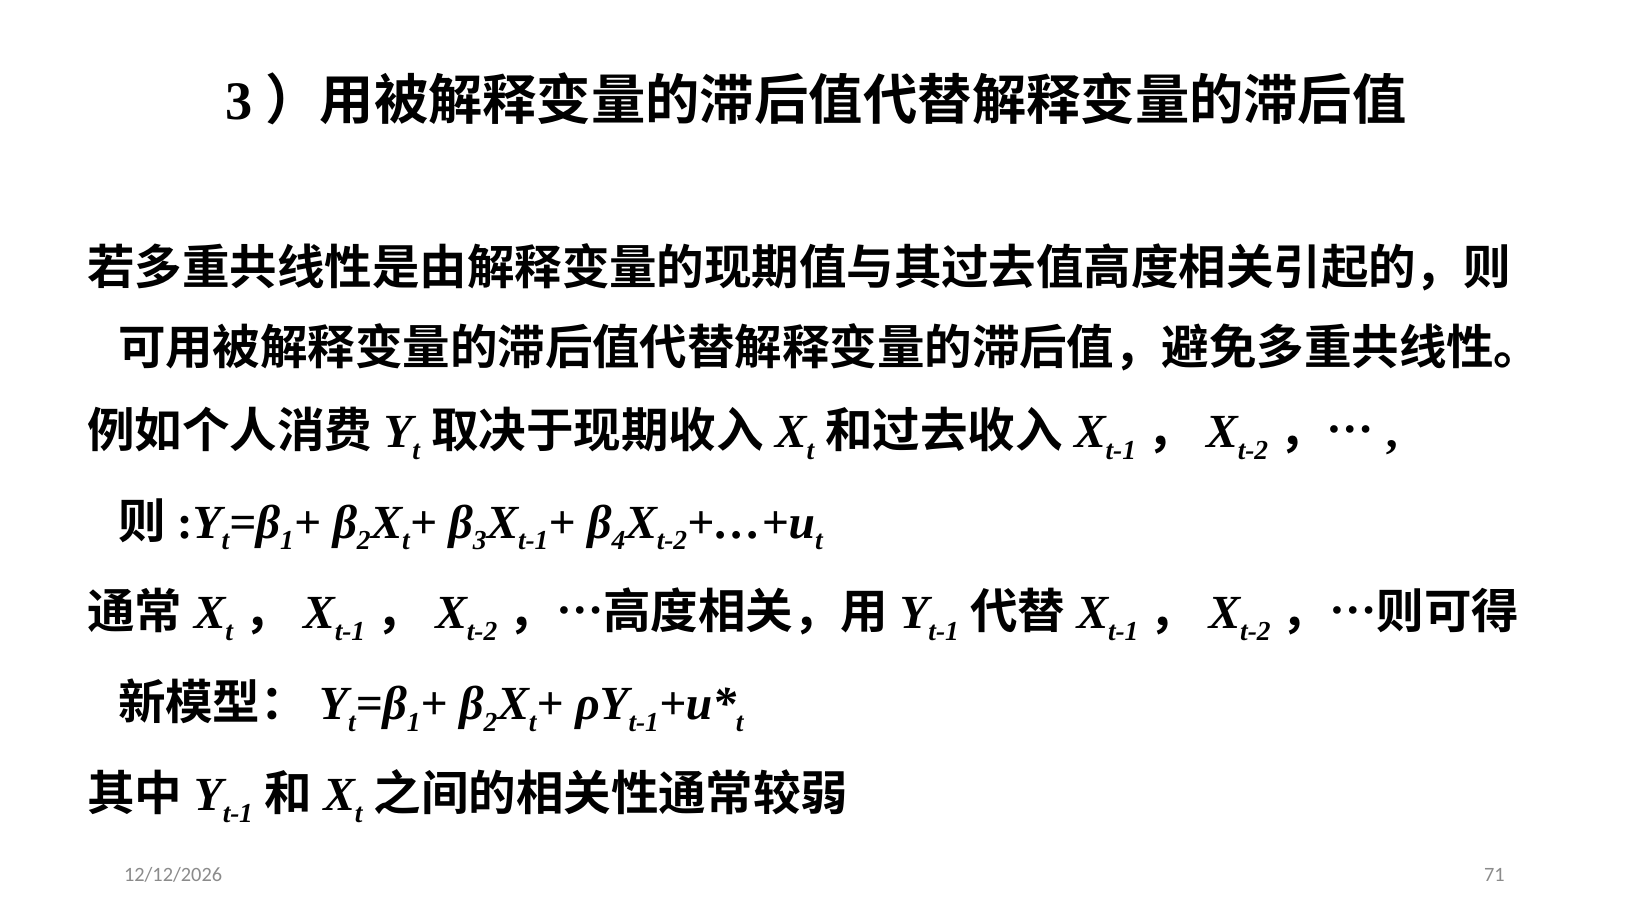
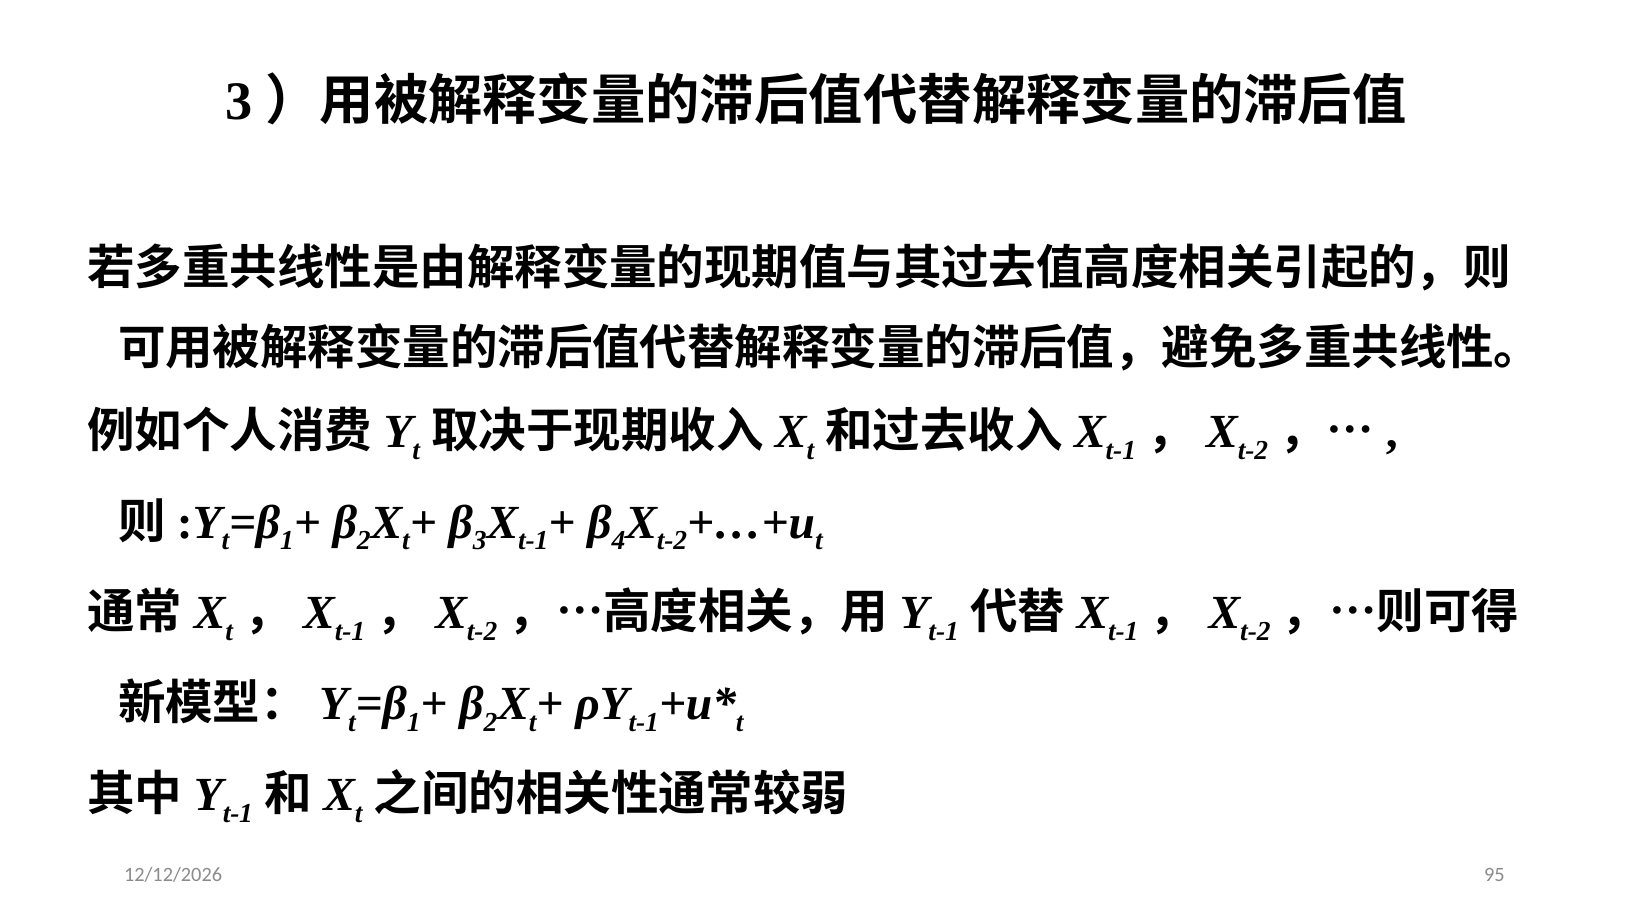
71: 71 -> 95
